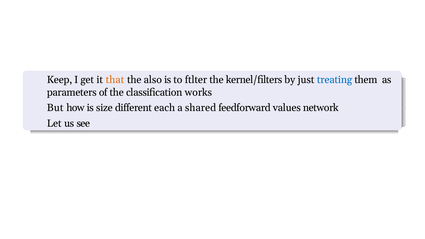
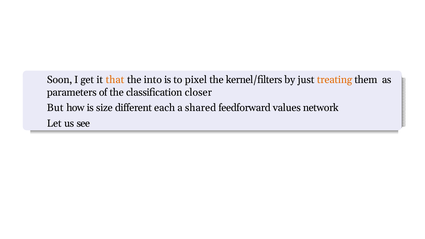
Keep: Keep -> Soon
also: also -> into
ftlter: ftlter -> pixel
treating colour: blue -> orange
works: works -> closer
